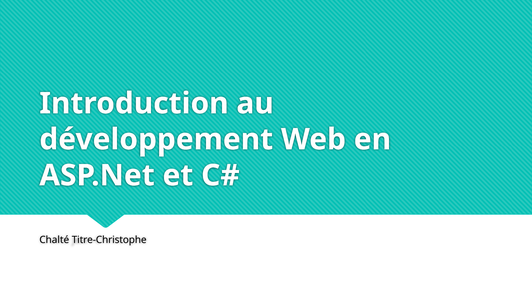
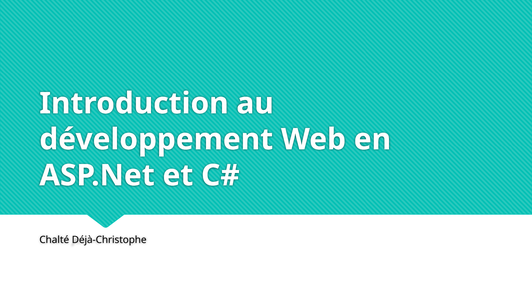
Titre-Christophe: Titre-Christophe -> Déjà-Christophe
